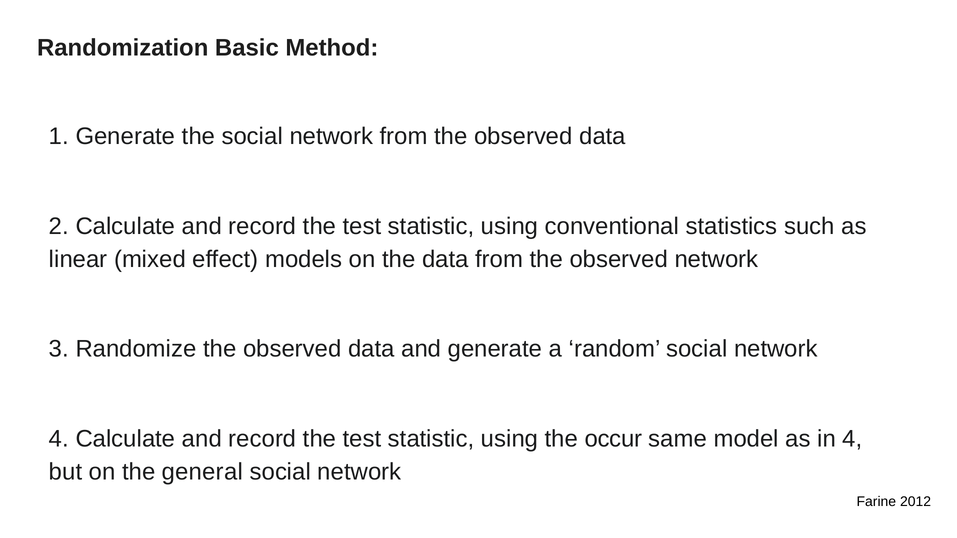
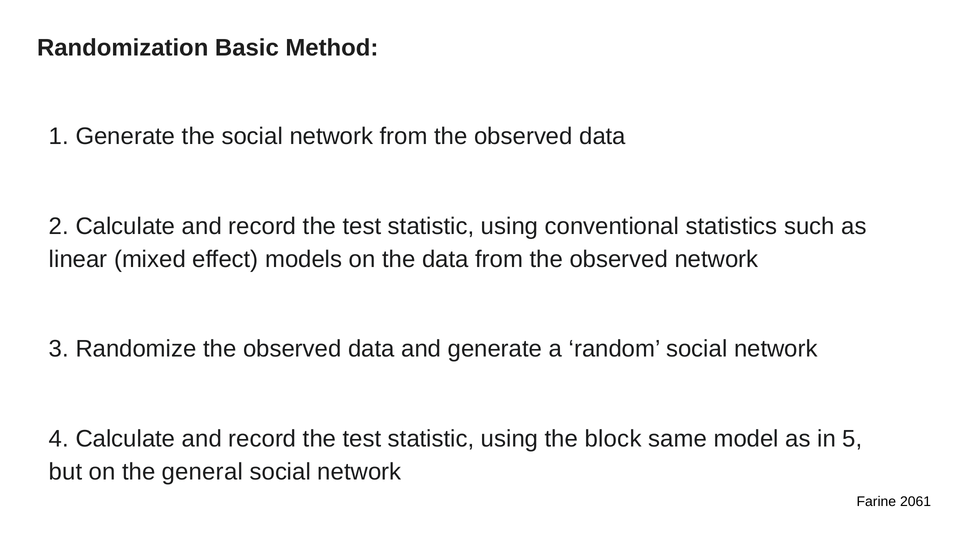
occur: occur -> block
in 4: 4 -> 5
2012: 2012 -> 2061
